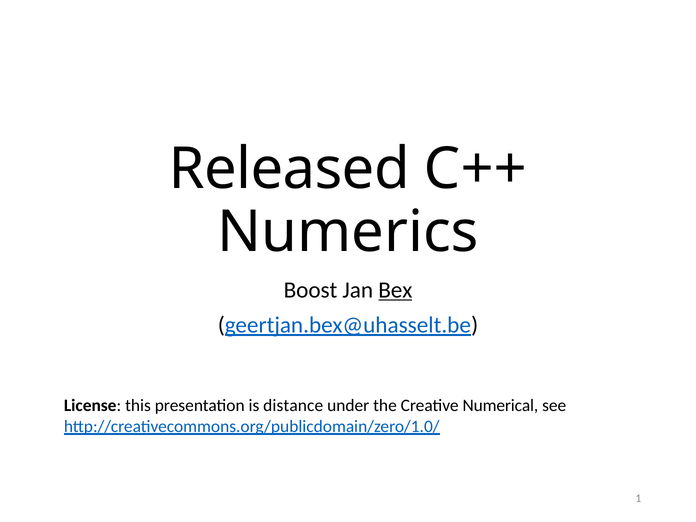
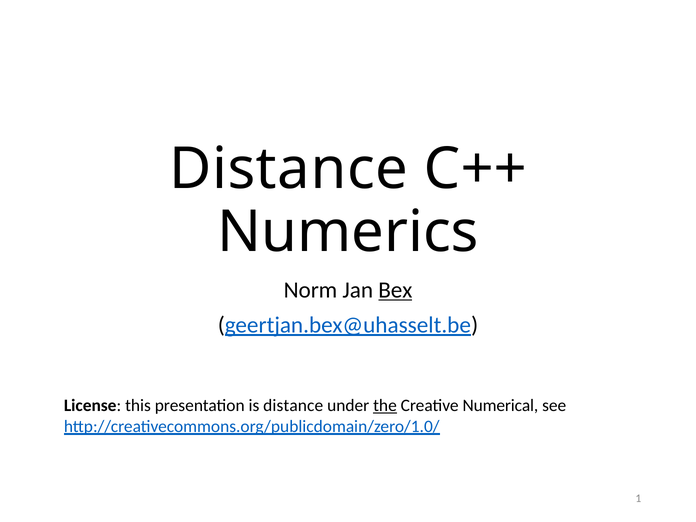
Released at (289, 169): Released -> Distance
Boost: Boost -> Norm
the underline: none -> present
